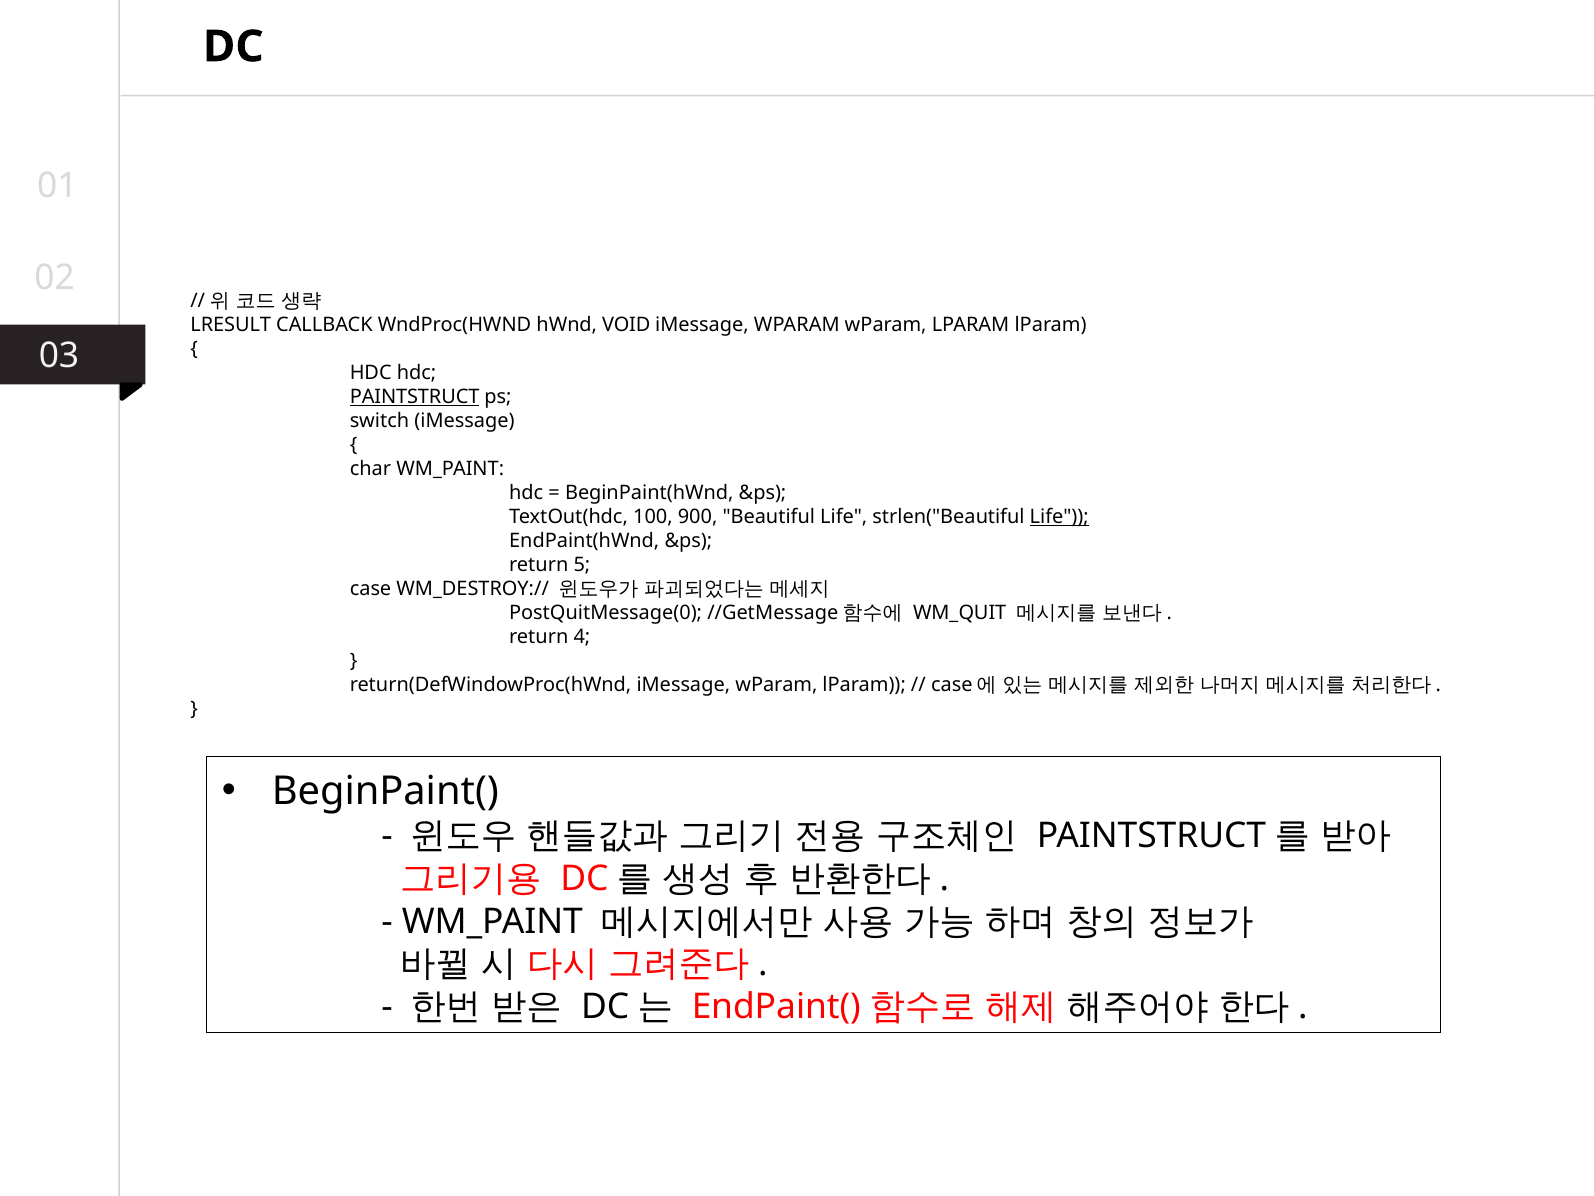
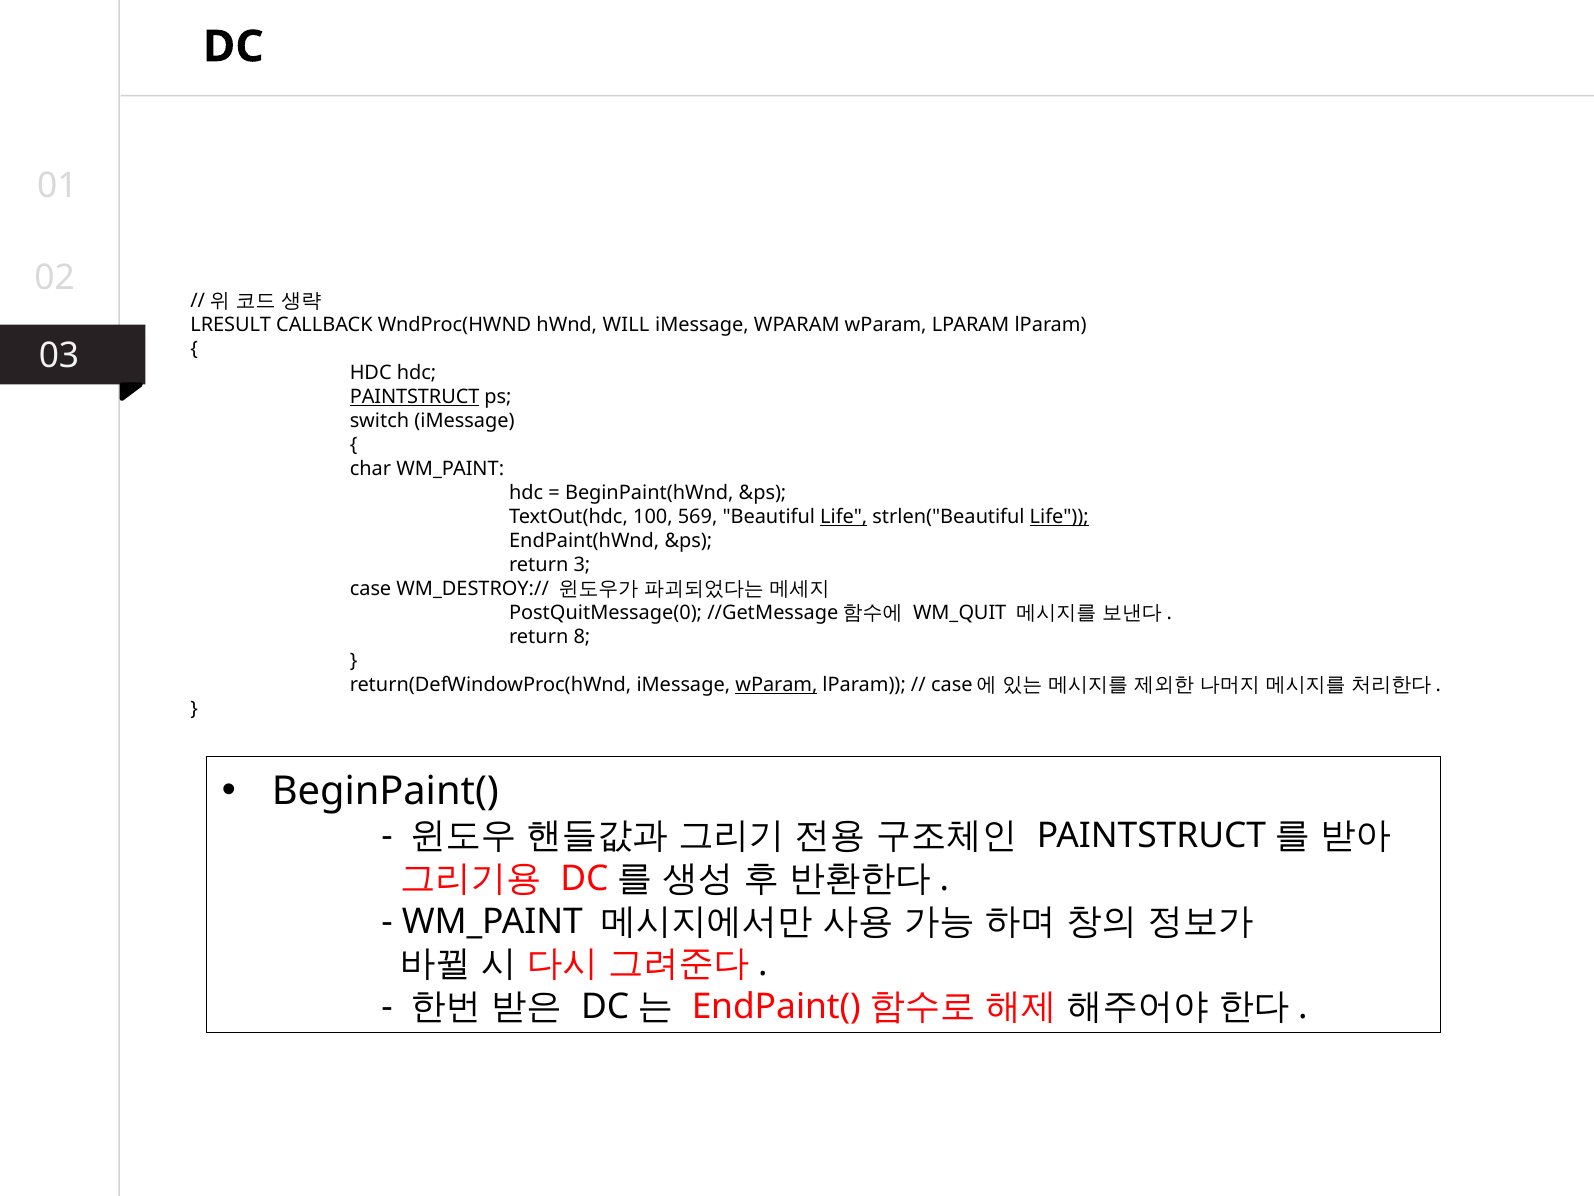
VOID: VOID -> WILL
900: 900 -> 569
Life at (844, 516) underline: none -> present
5: 5 -> 3
4: 4 -> 8
wParam at (776, 684) underline: none -> present
